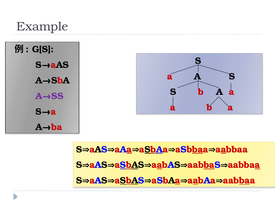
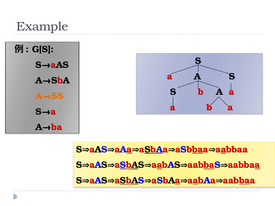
A→SS colour: purple -> orange
